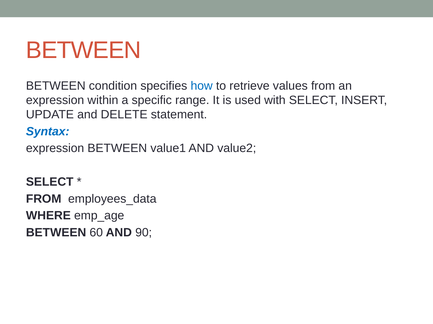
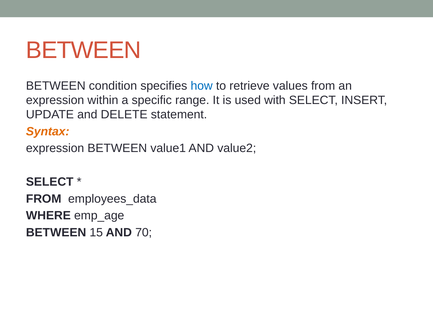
Syntax colour: blue -> orange
60: 60 -> 15
90: 90 -> 70
